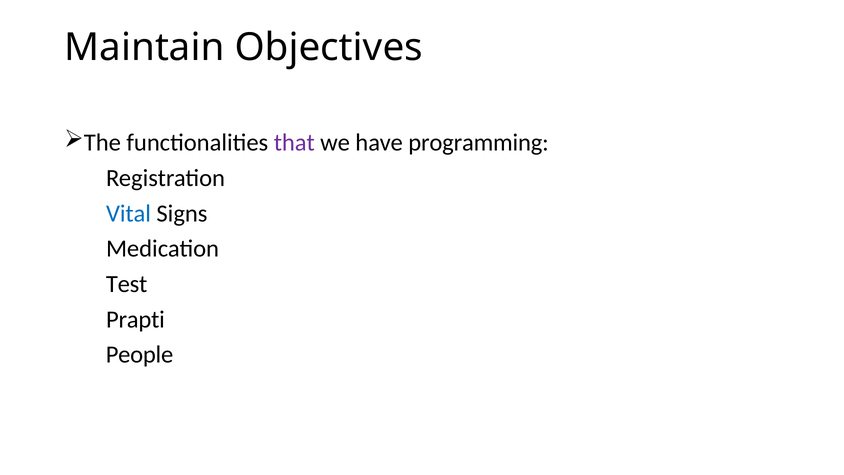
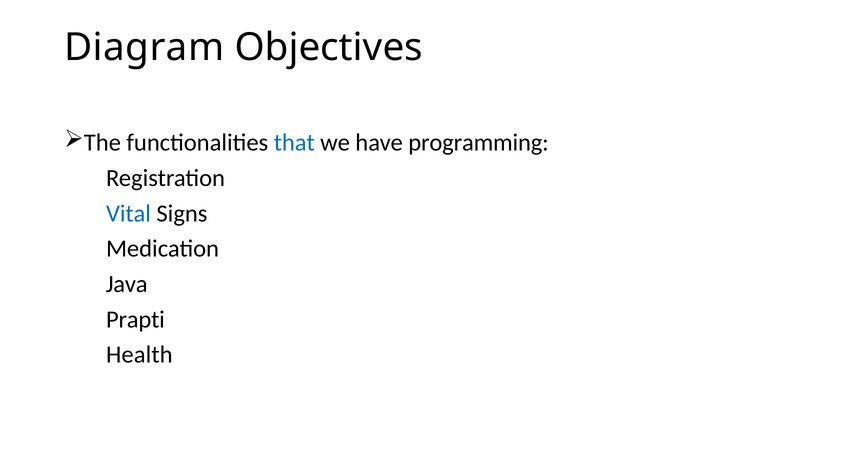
Maintain: Maintain -> Diagram
that colour: purple -> blue
Test: Test -> Java
People: People -> Health
